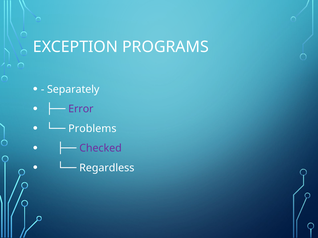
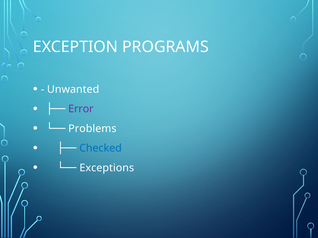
Separately: Separately -> Unwanted
Checked colour: purple -> blue
Regardless: Regardless -> Exceptions
